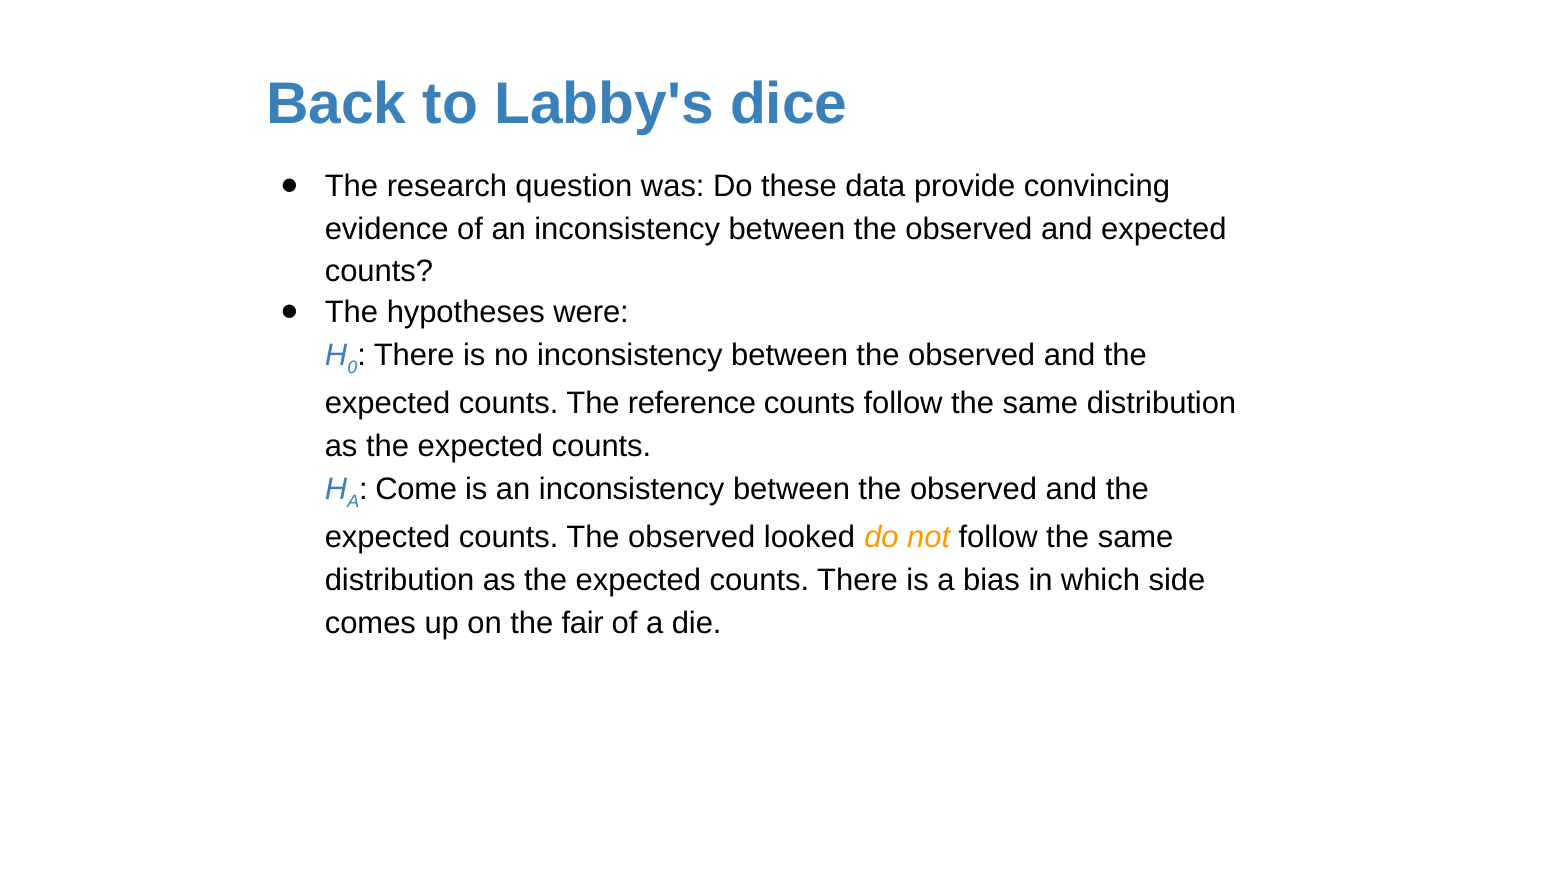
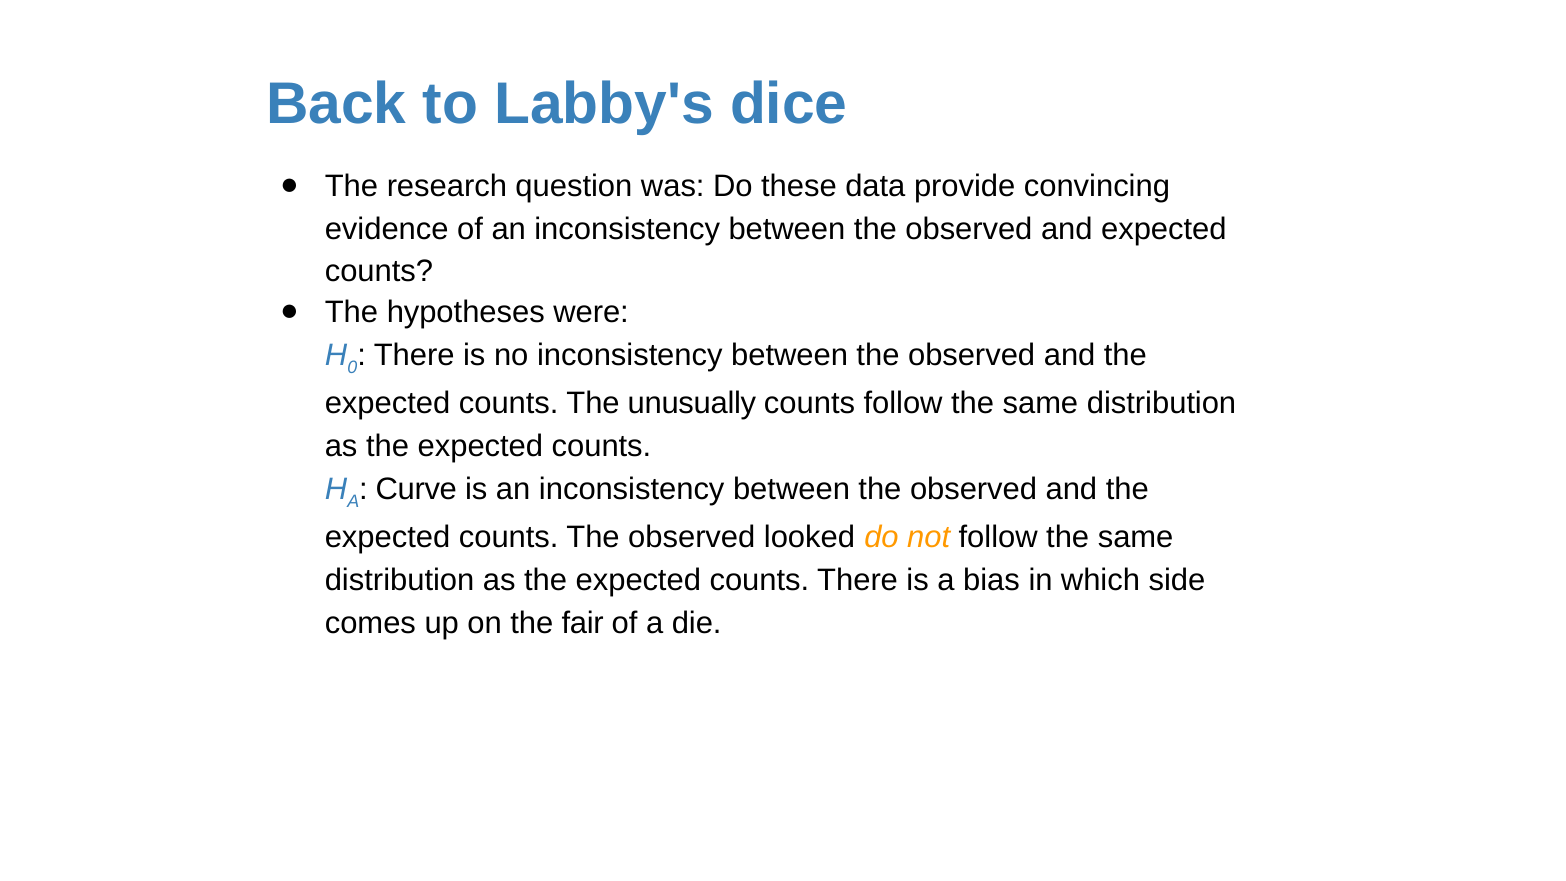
reference: reference -> unusually
Come: Come -> Curve
